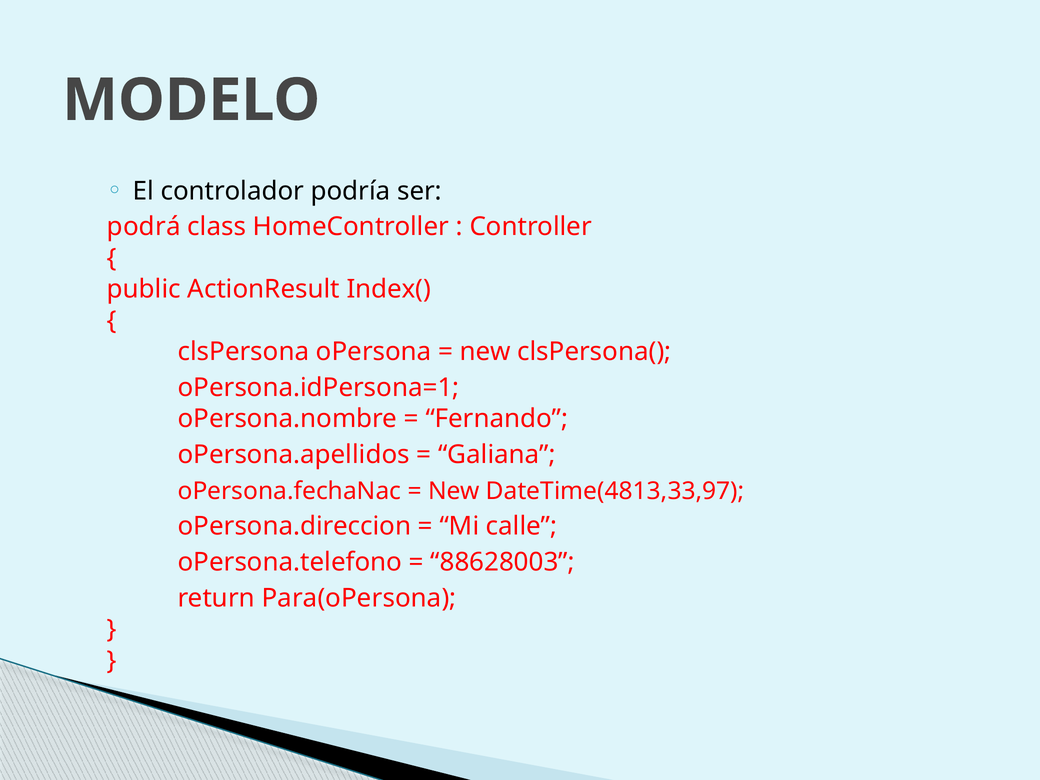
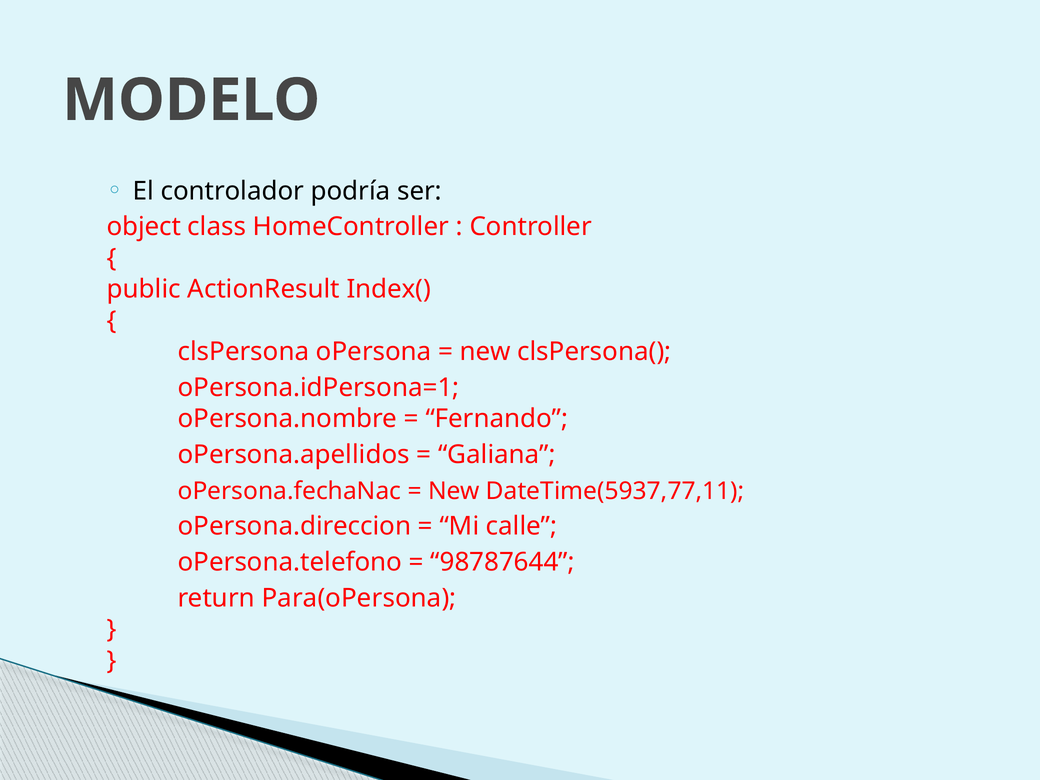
podrá: podrá -> object
DateTime(4813,33,97: DateTime(4813,33,97 -> DateTime(5937,77,11
88628003: 88628003 -> 98787644
